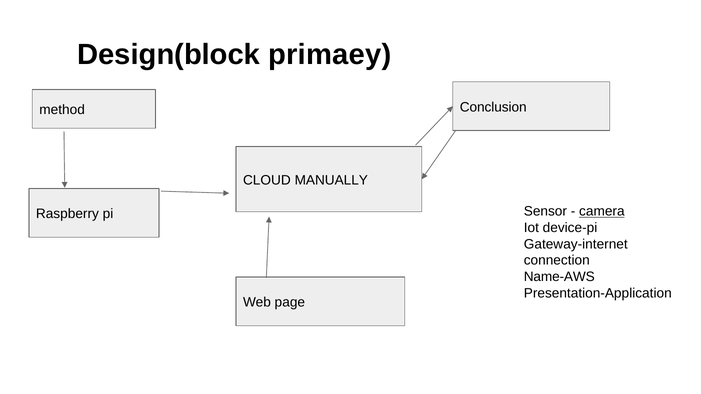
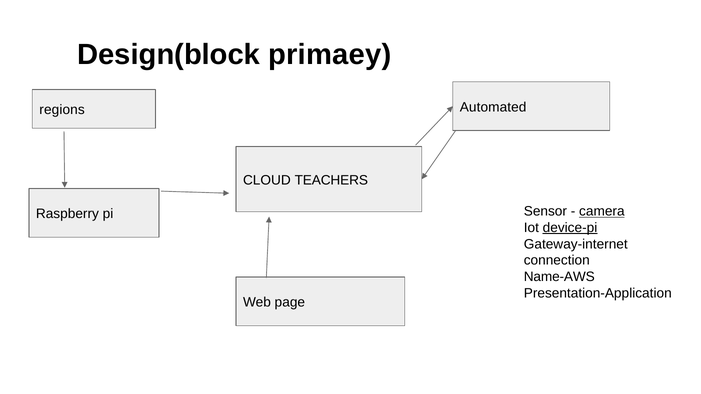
Conclusion: Conclusion -> Automated
method: method -> regions
MANUALLY: MANUALLY -> TEACHERS
device-pi underline: none -> present
